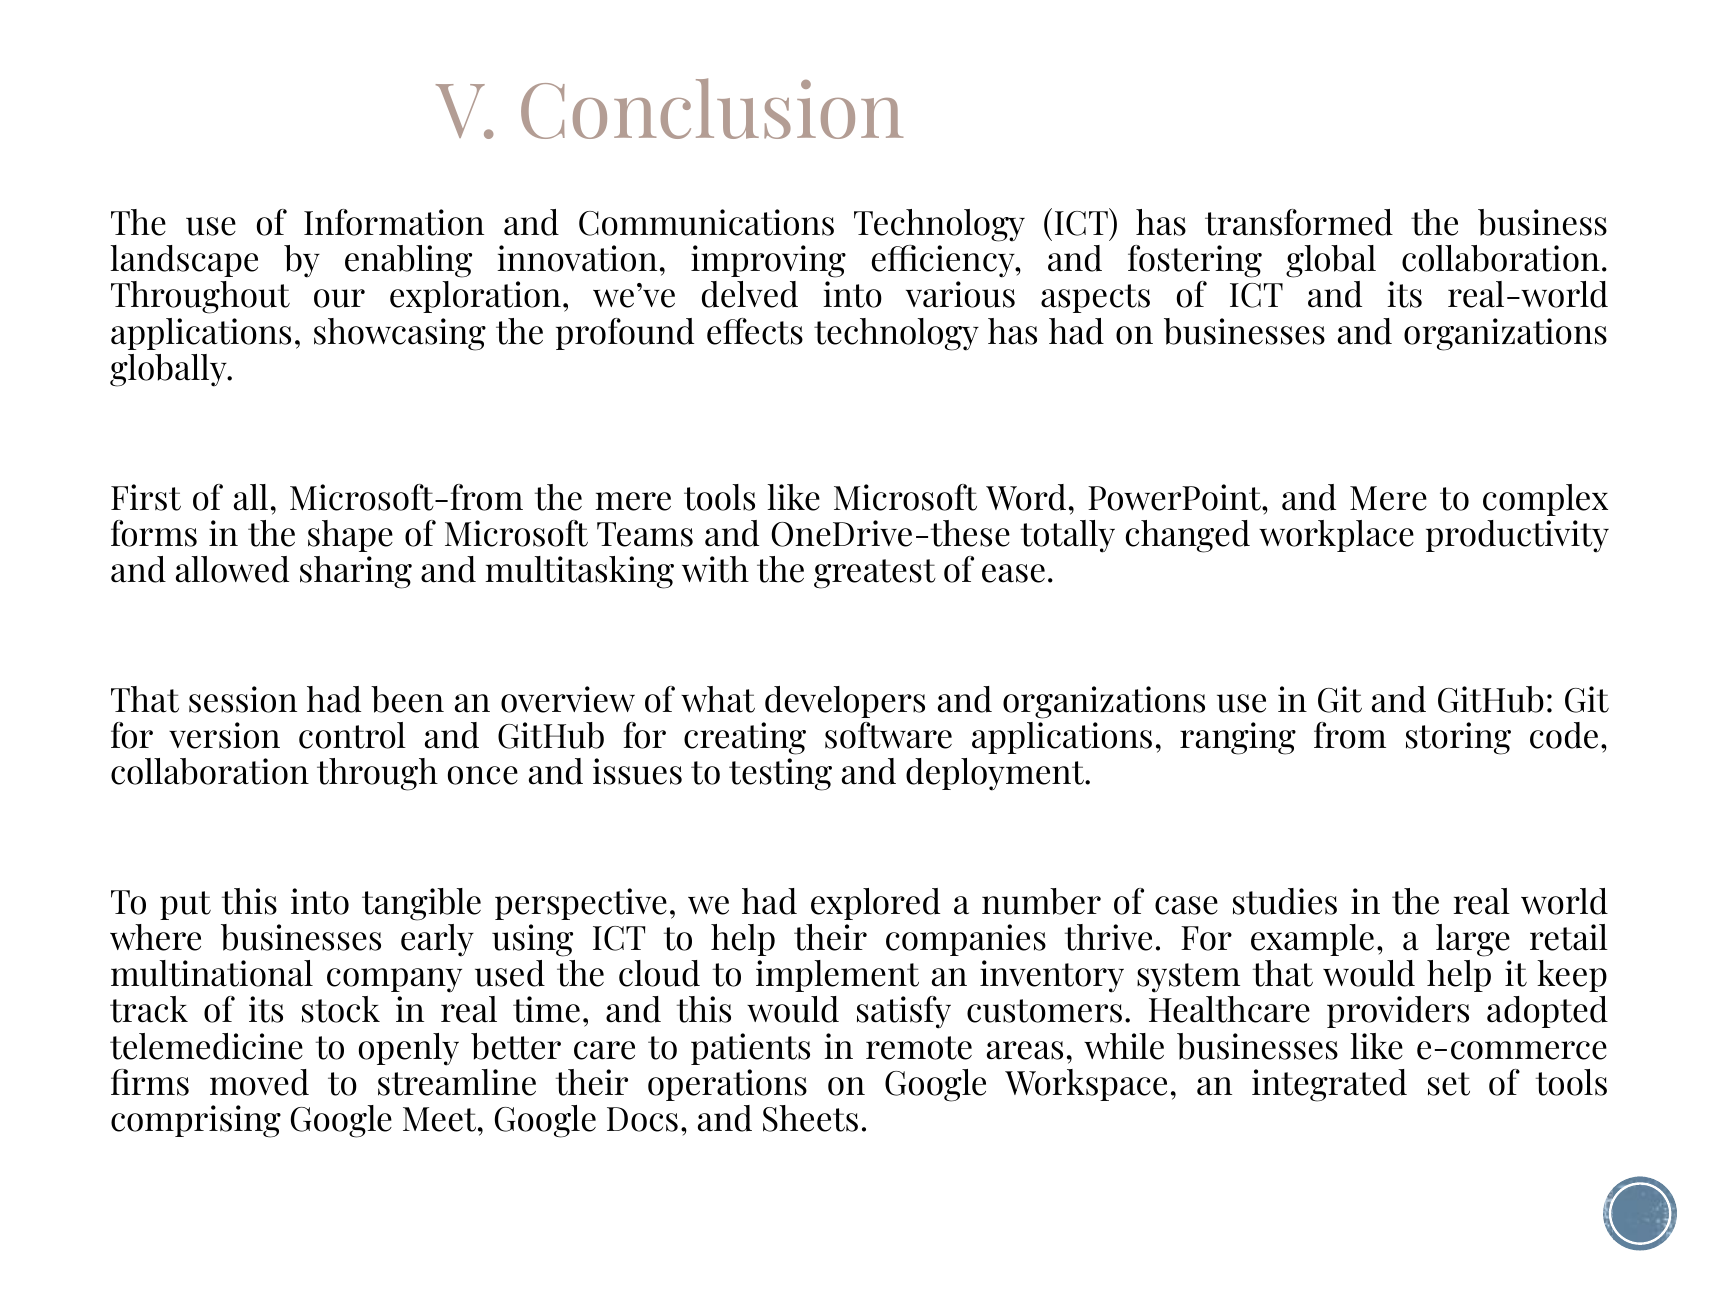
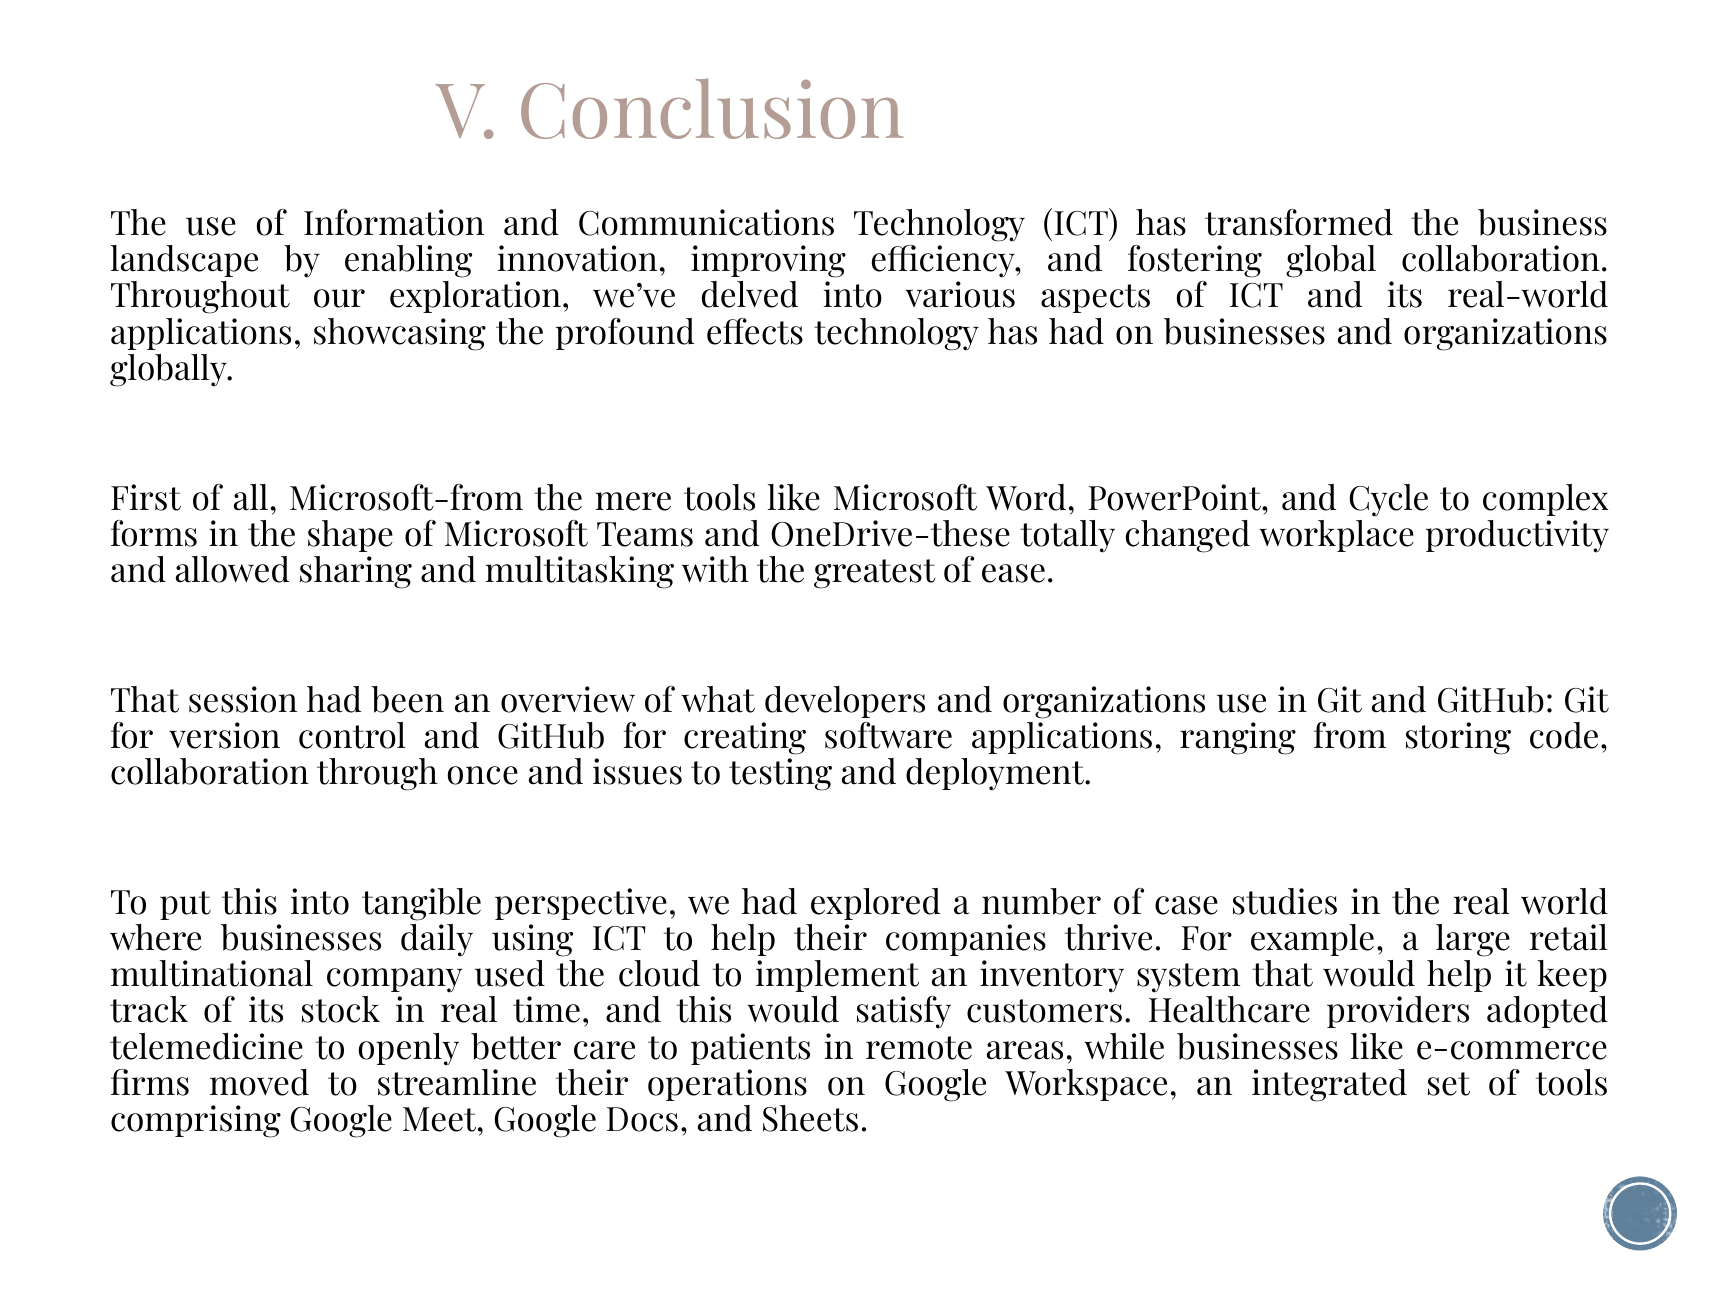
and Mere: Mere -> Cycle
early: early -> daily
